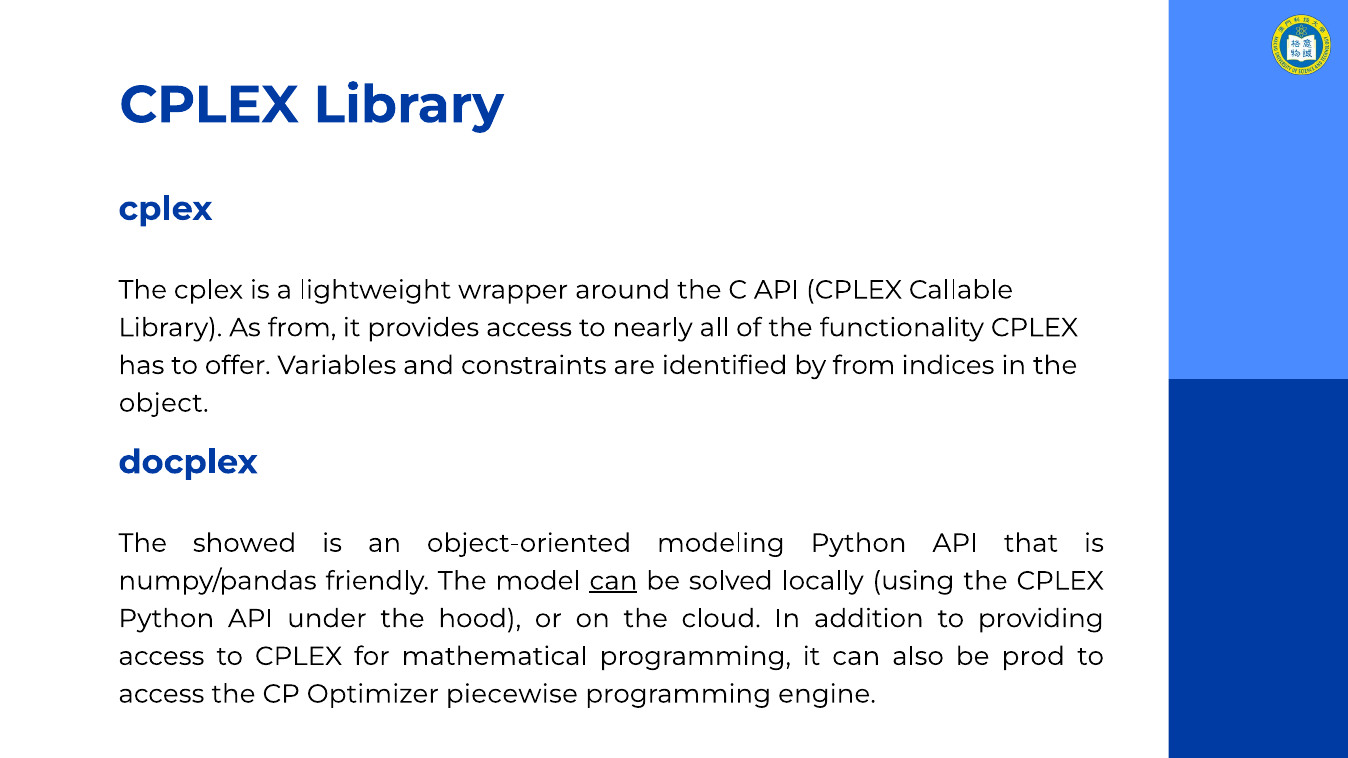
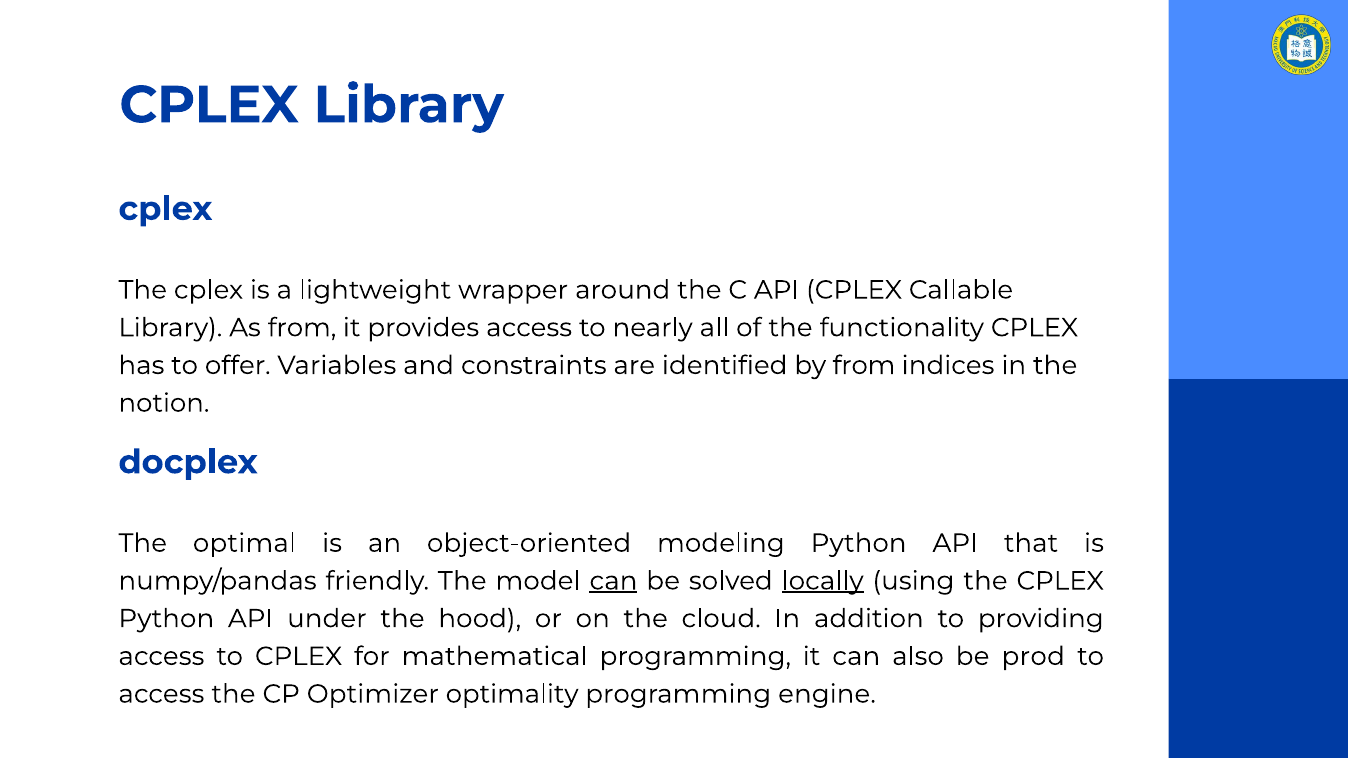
object: object -> notion
showed: showed -> optimal
locally underline: none -> present
piecewise: piecewise -> optimality
